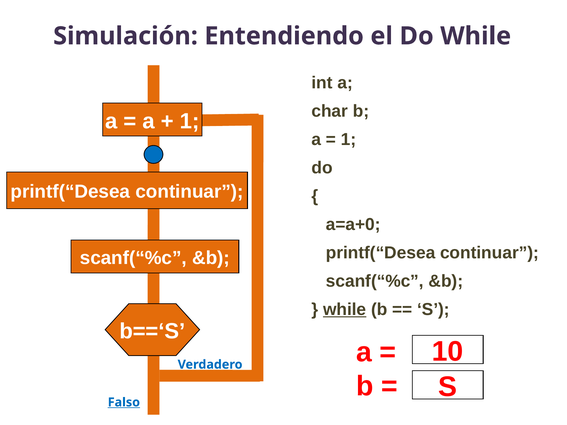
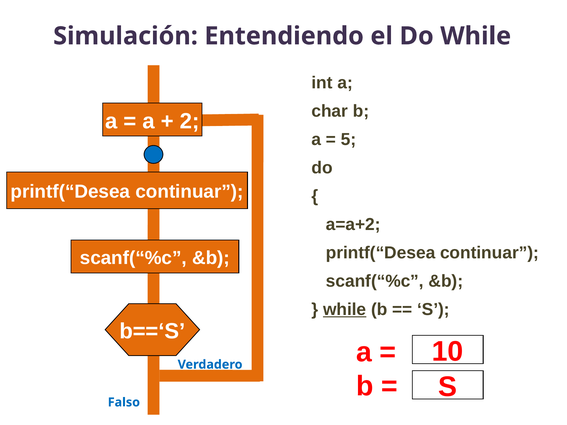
1 at (190, 121): 1 -> 2
1 at (348, 140): 1 -> 5
a=a+0: a=a+0 -> a=a+2
Falso underline: present -> none
